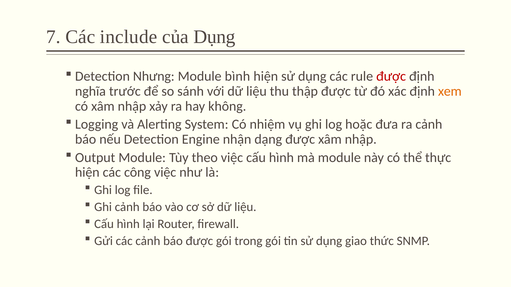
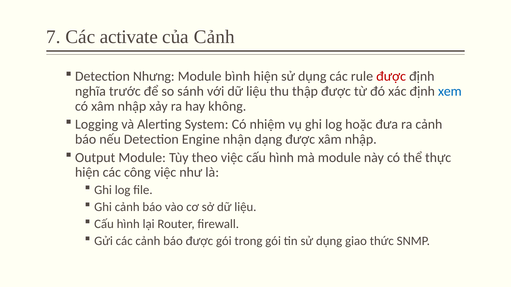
include: include -> activate
của Dụng: Dụng -> Cảnh
xem colour: orange -> blue
